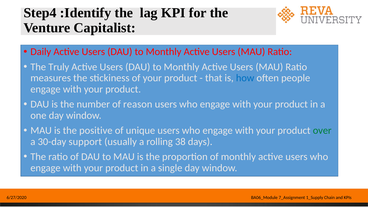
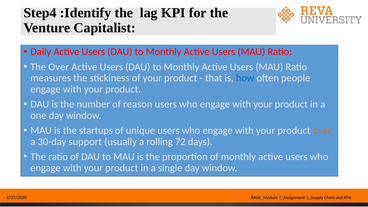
The Truly: Truly -> Over
positive: positive -> startups
over at (322, 130) colour: green -> orange
38: 38 -> 72
